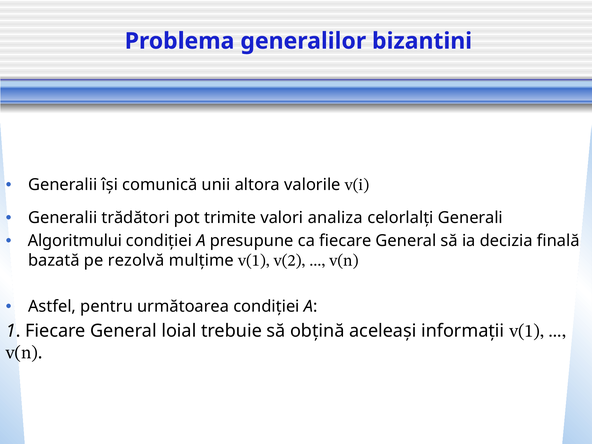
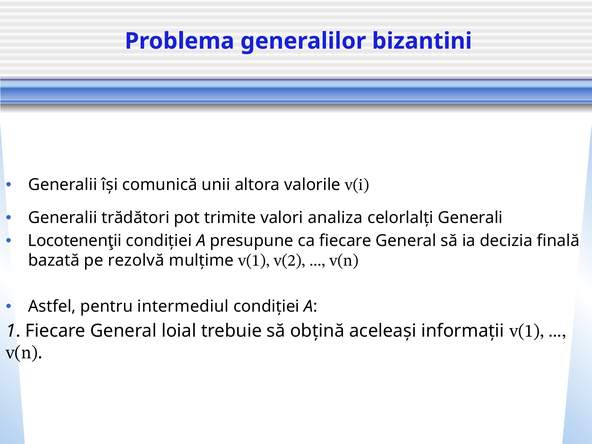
Algoritmului: Algoritmului -> Locotenenţii
următoarea: următoarea -> intermediul
